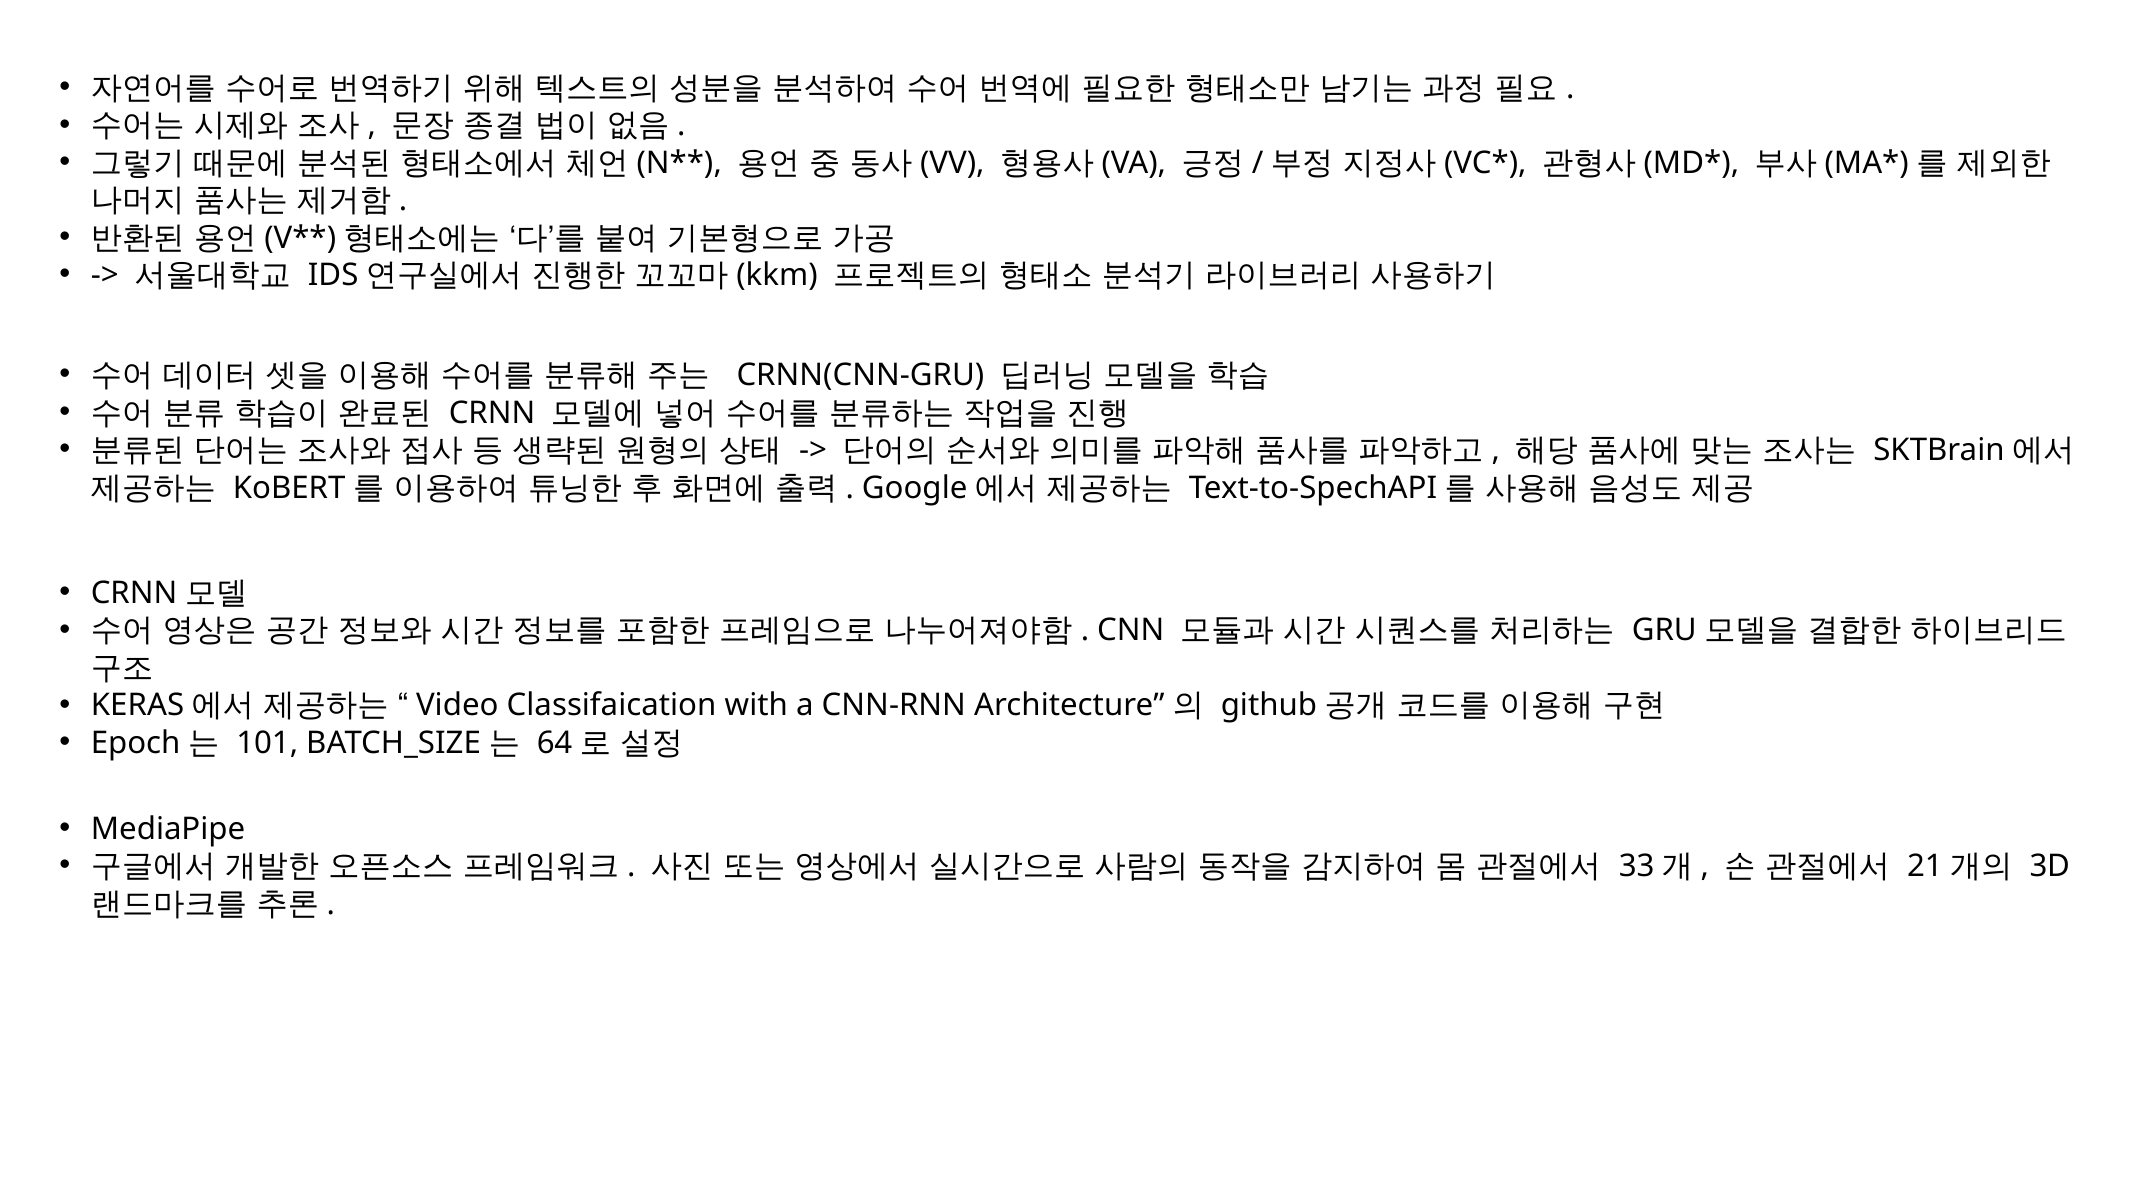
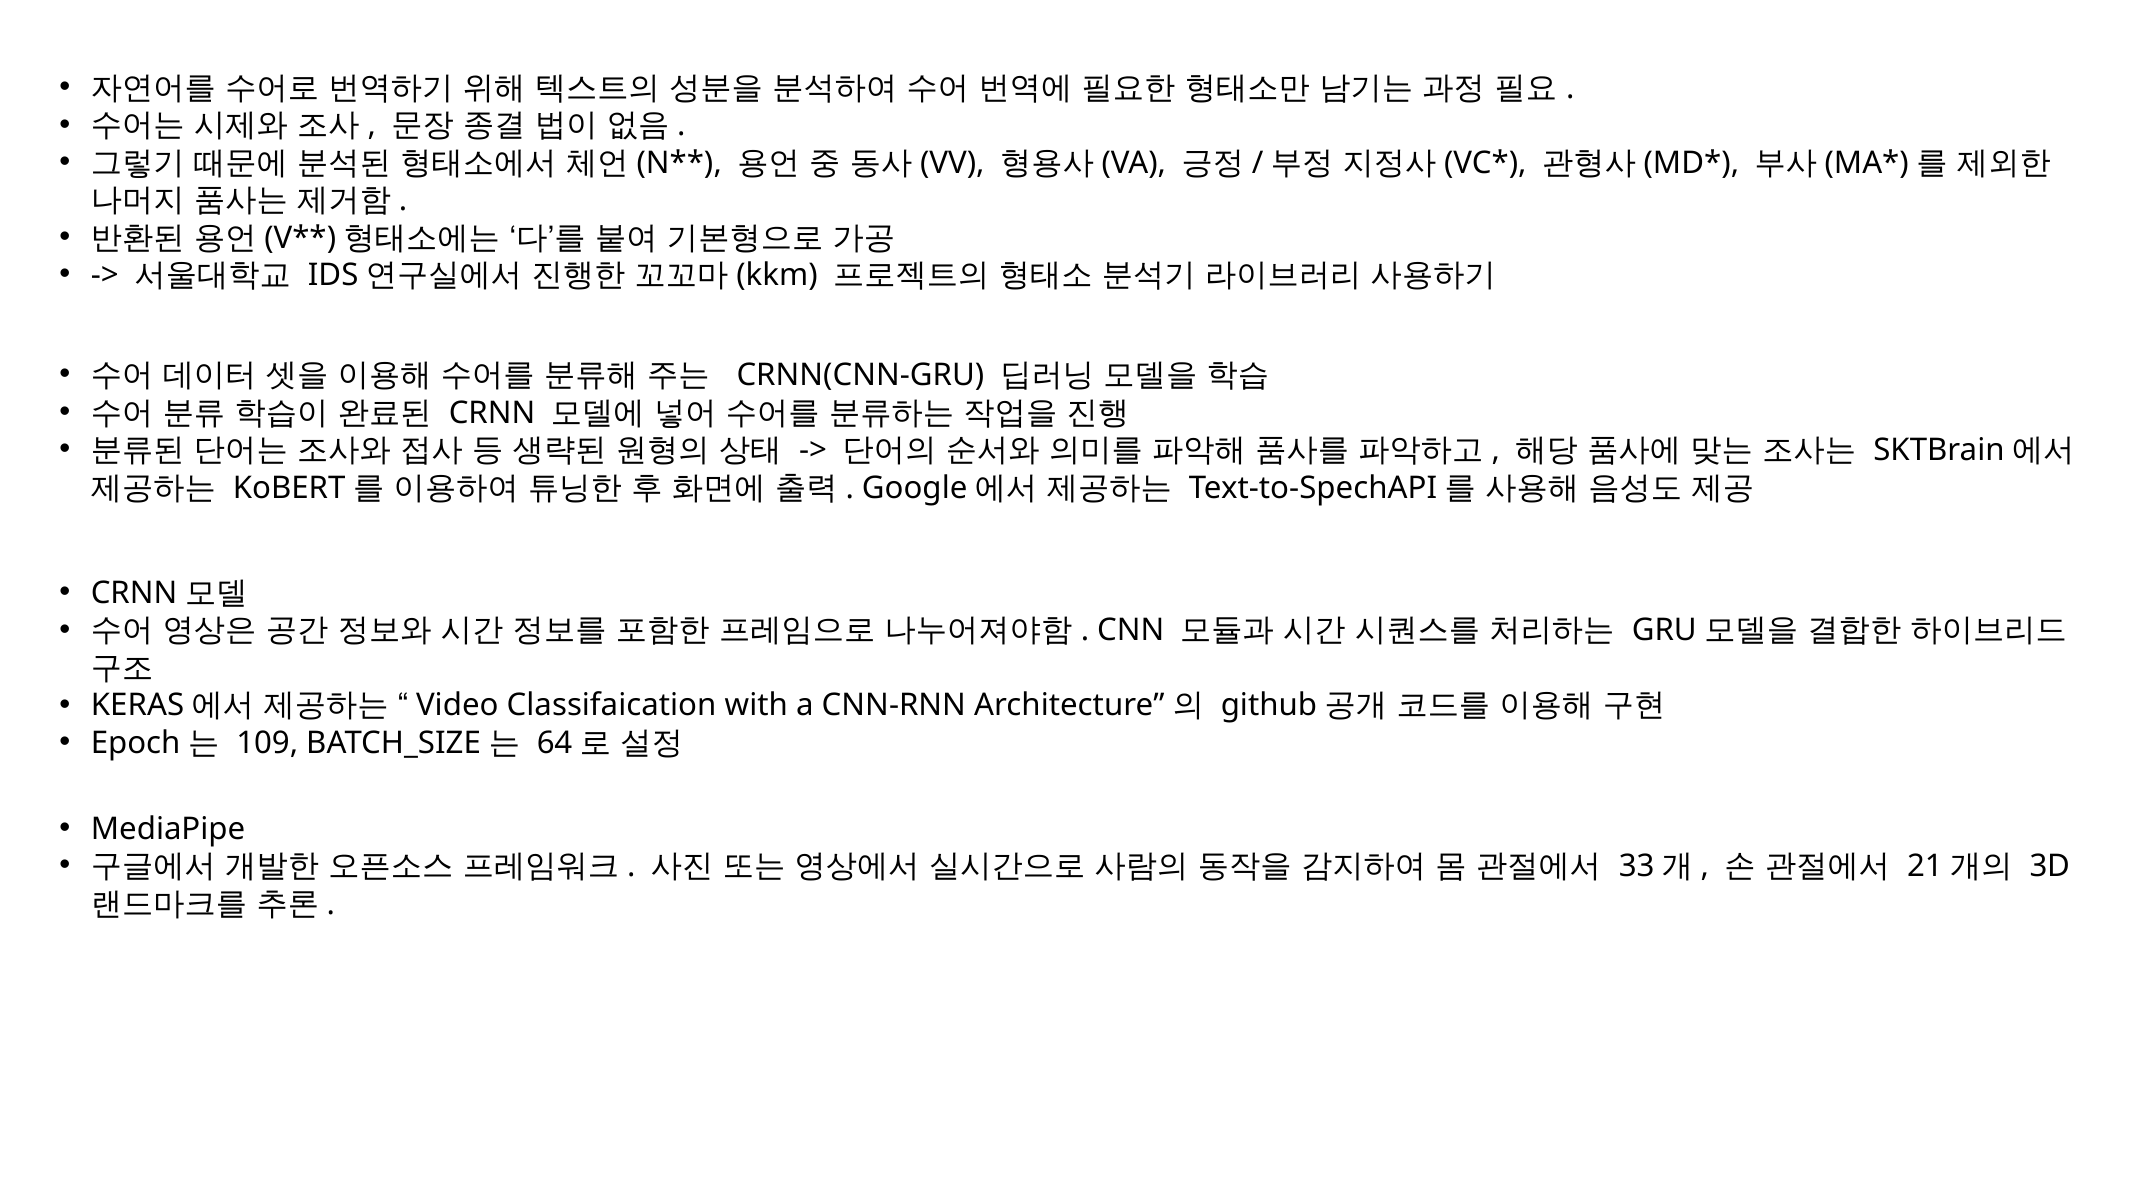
101: 101 -> 109
